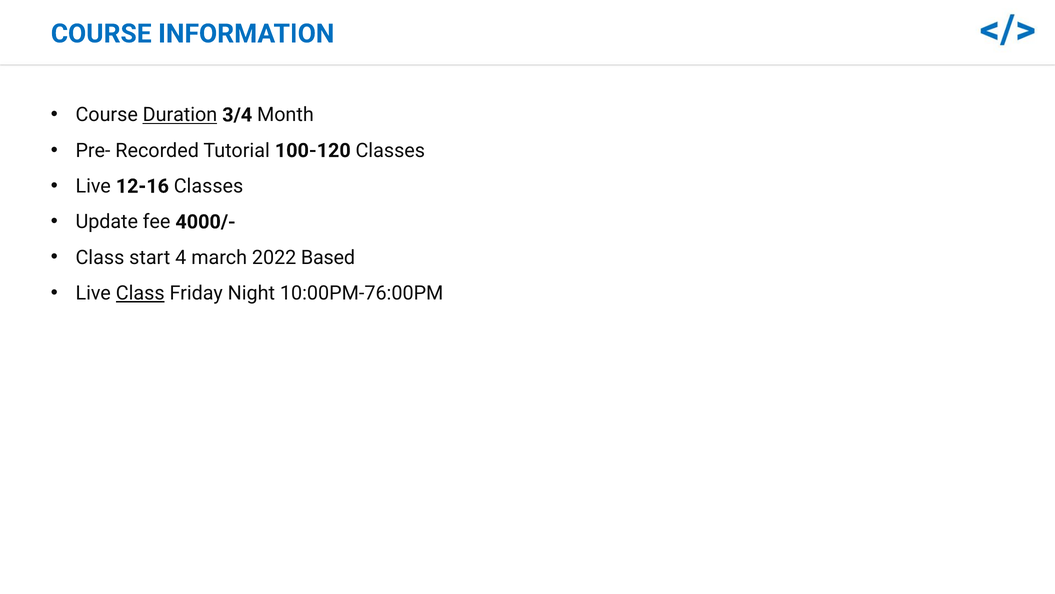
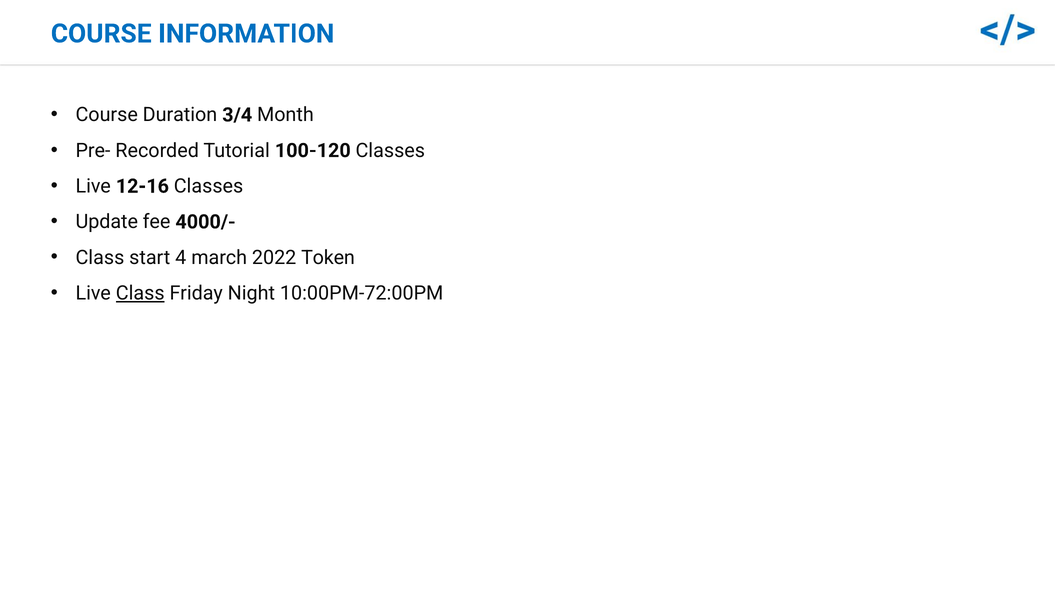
Duration underline: present -> none
Based: Based -> Token
10:00PM-76:00PM: 10:00PM-76:00PM -> 10:00PM-72:00PM
